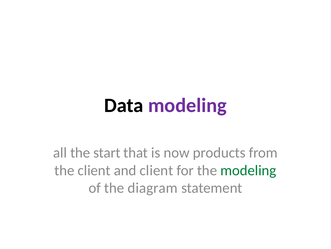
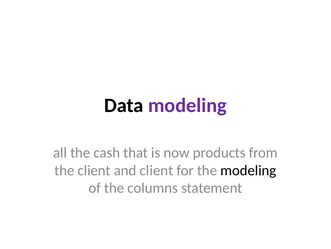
start: start -> cash
modeling at (248, 170) colour: green -> black
diagram: diagram -> columns
